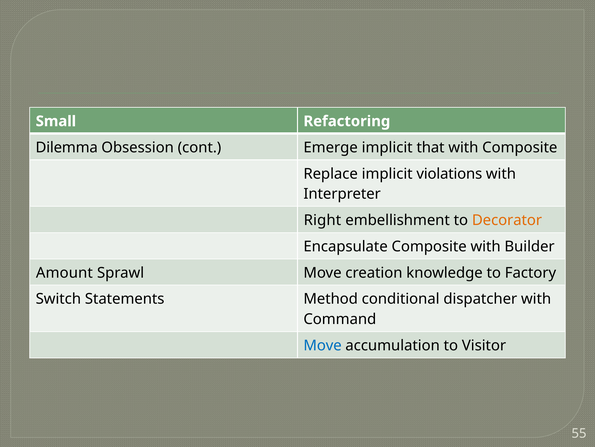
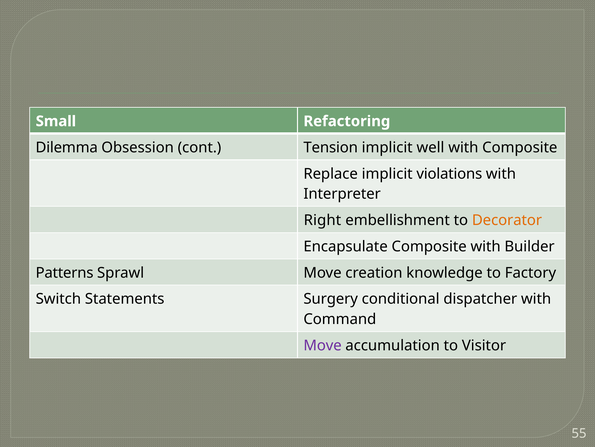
Emerge: Emerge -> Tension
that: that -> well
Amount: Amount -> Patterns
Method: Method -> Surgery
Move at (323, 345) colour: blue -> purple
